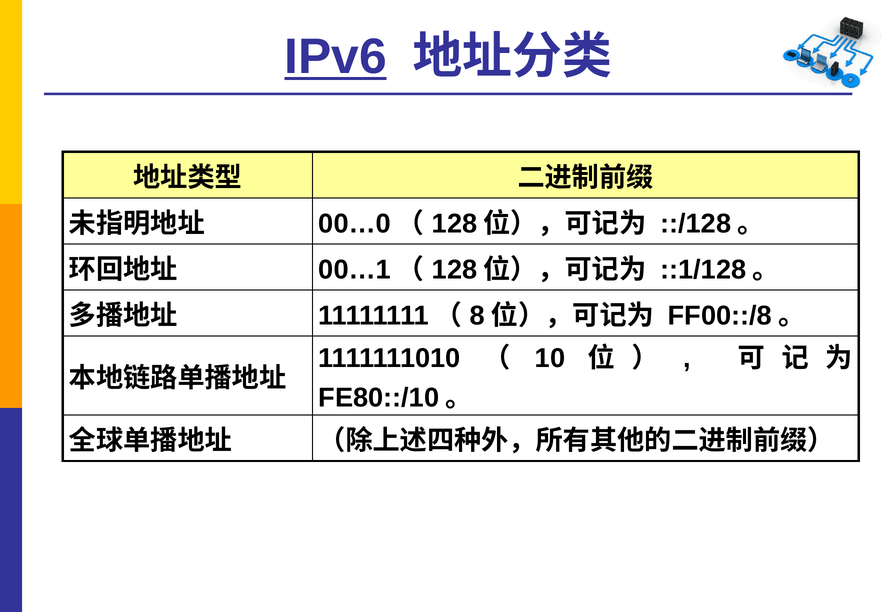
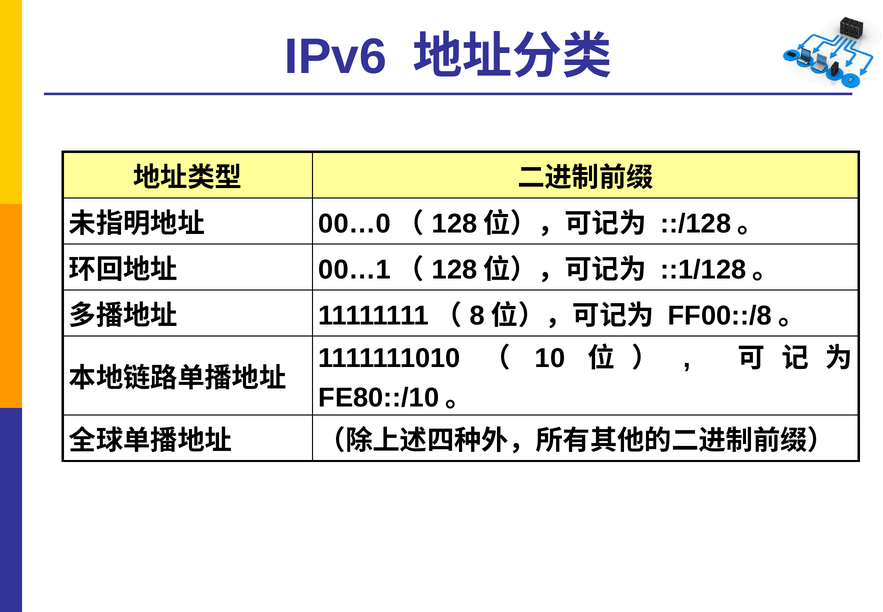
IPv6 underline: present -> none
